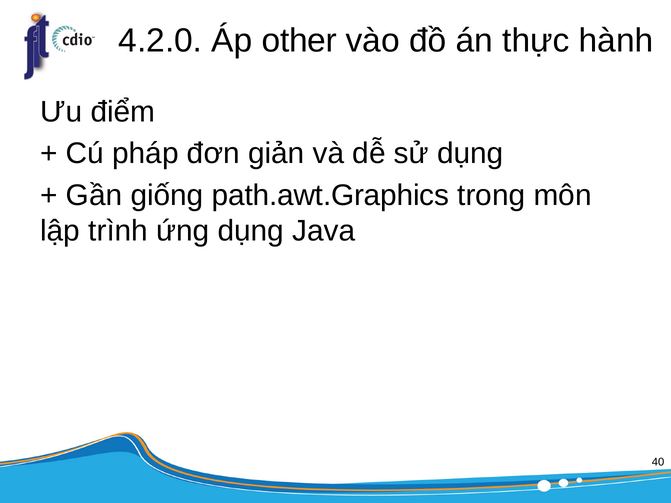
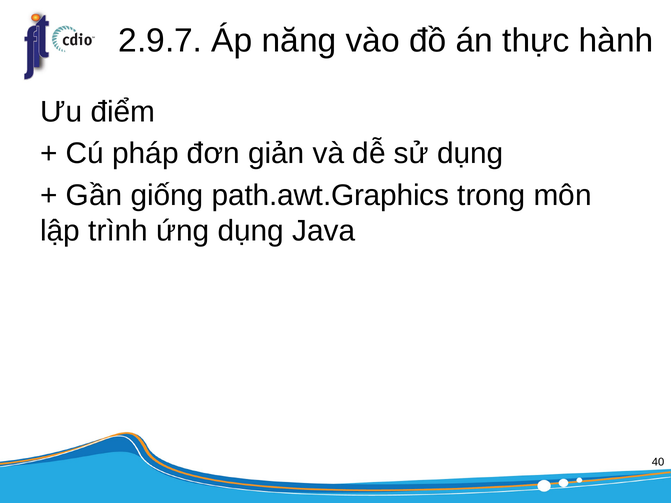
4.2.0: 4.2.0 -> 2.9.7
other: other -> năng
